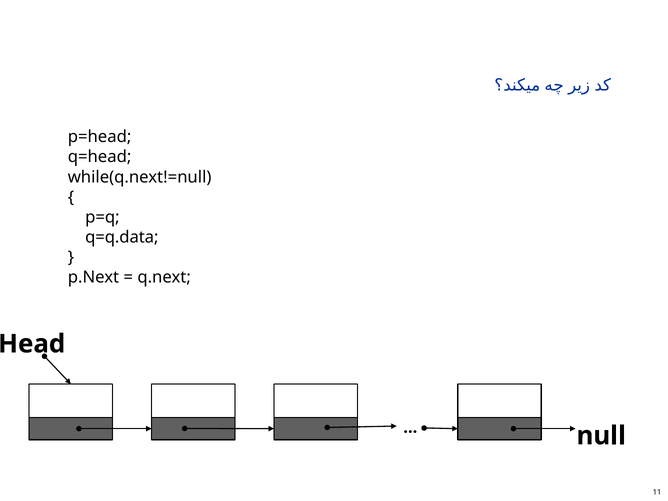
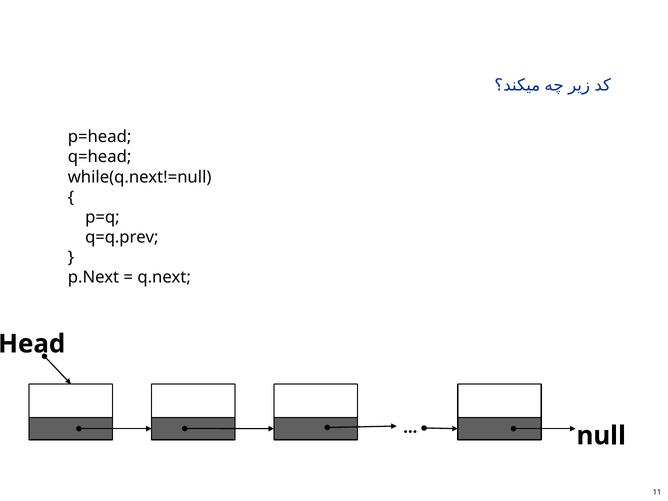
q=q.data: q=q.data -> q=q.prev
